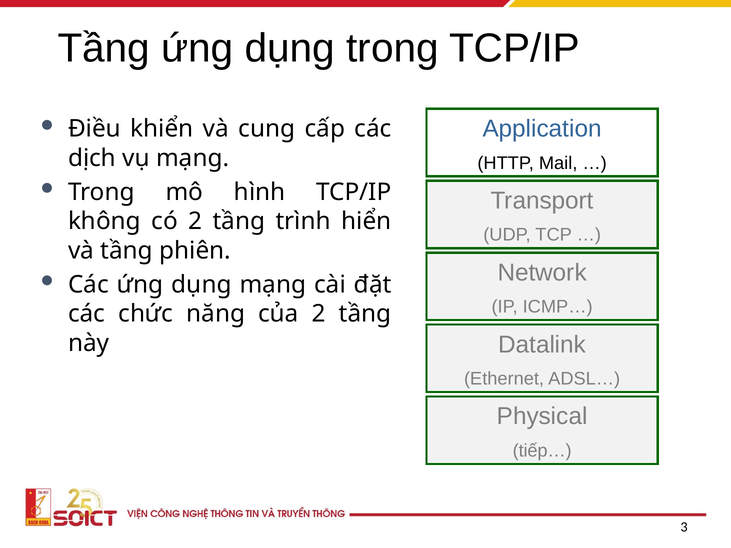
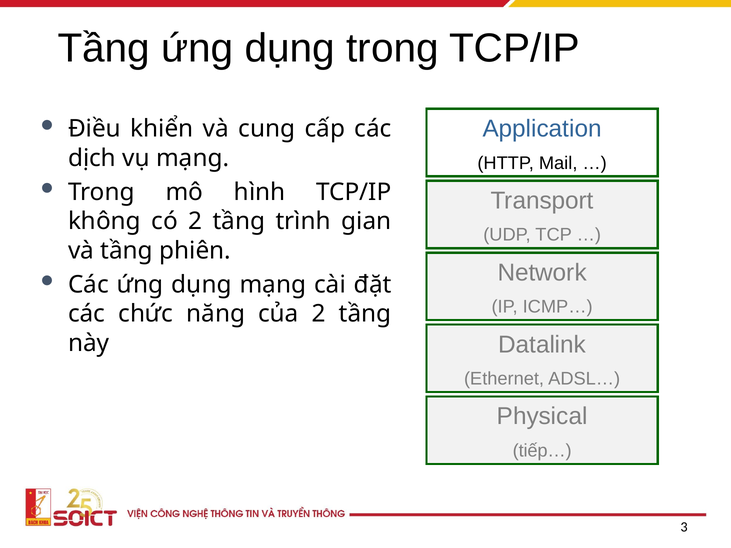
hiển: hiển -> gian
